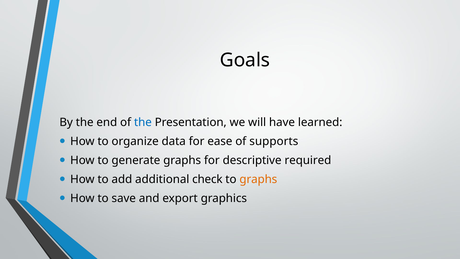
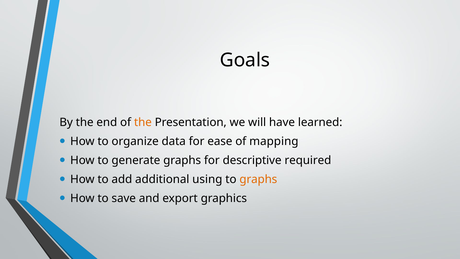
the at (143, 122) colour: blue -> orange
supports: supports -> mapping
check: check -> using
